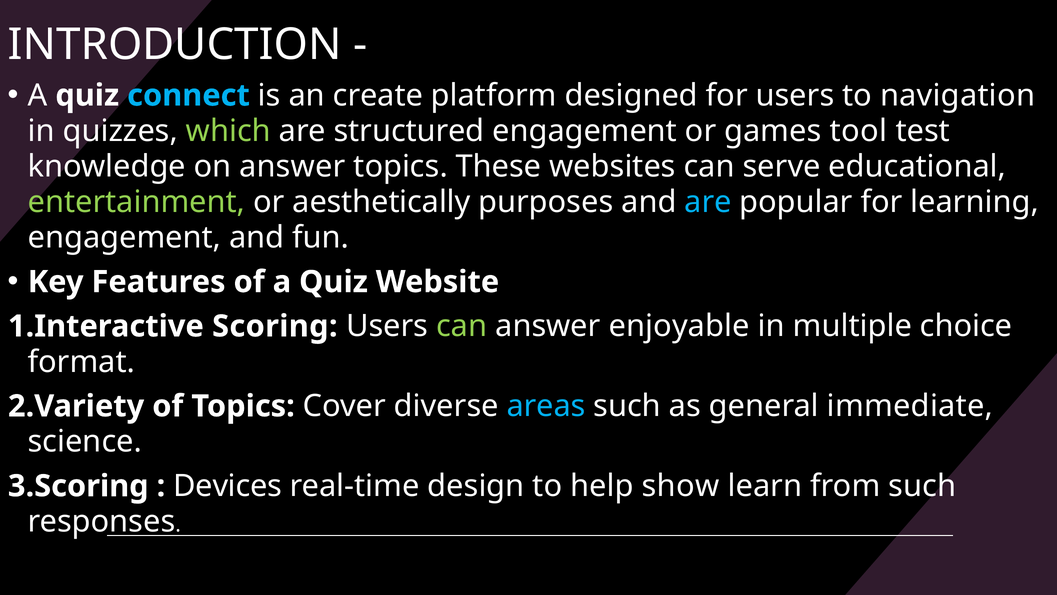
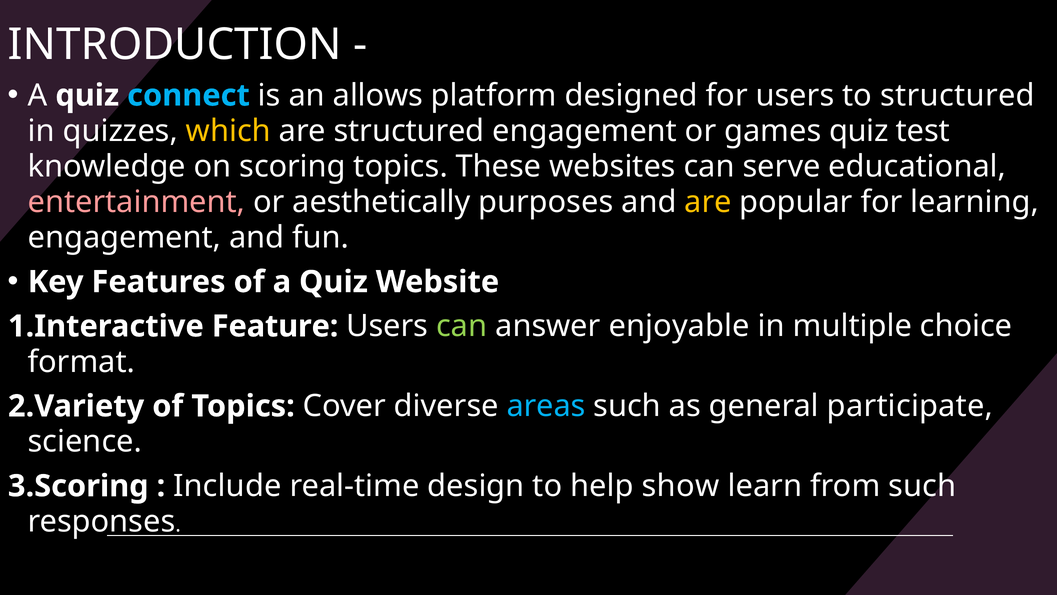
create: create -> allows
to navigation: navigation -> structured
which colour: light green -> yellow
games tool: tool -> quiz
on answer: answer -> scoring
entertainment colour: light green -> pink
are at (708, 202) colour: light blue -> yellow
Scoring: Scoring -> Feature
immediate: immediate -> participate
Devices: Devices -> Include
